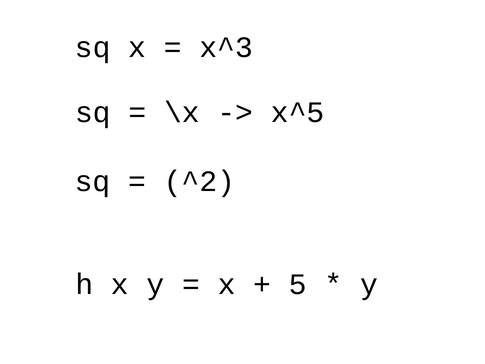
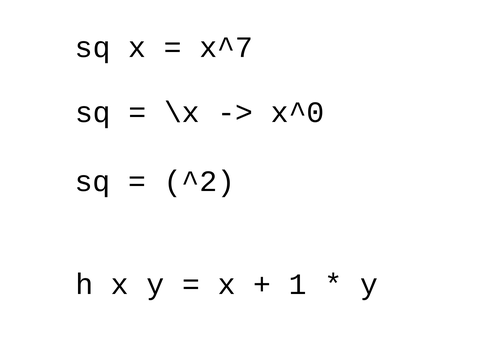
x^3: x^3 -> x^7
x^5: x^5 -> x^0
5: 5 -> 1
